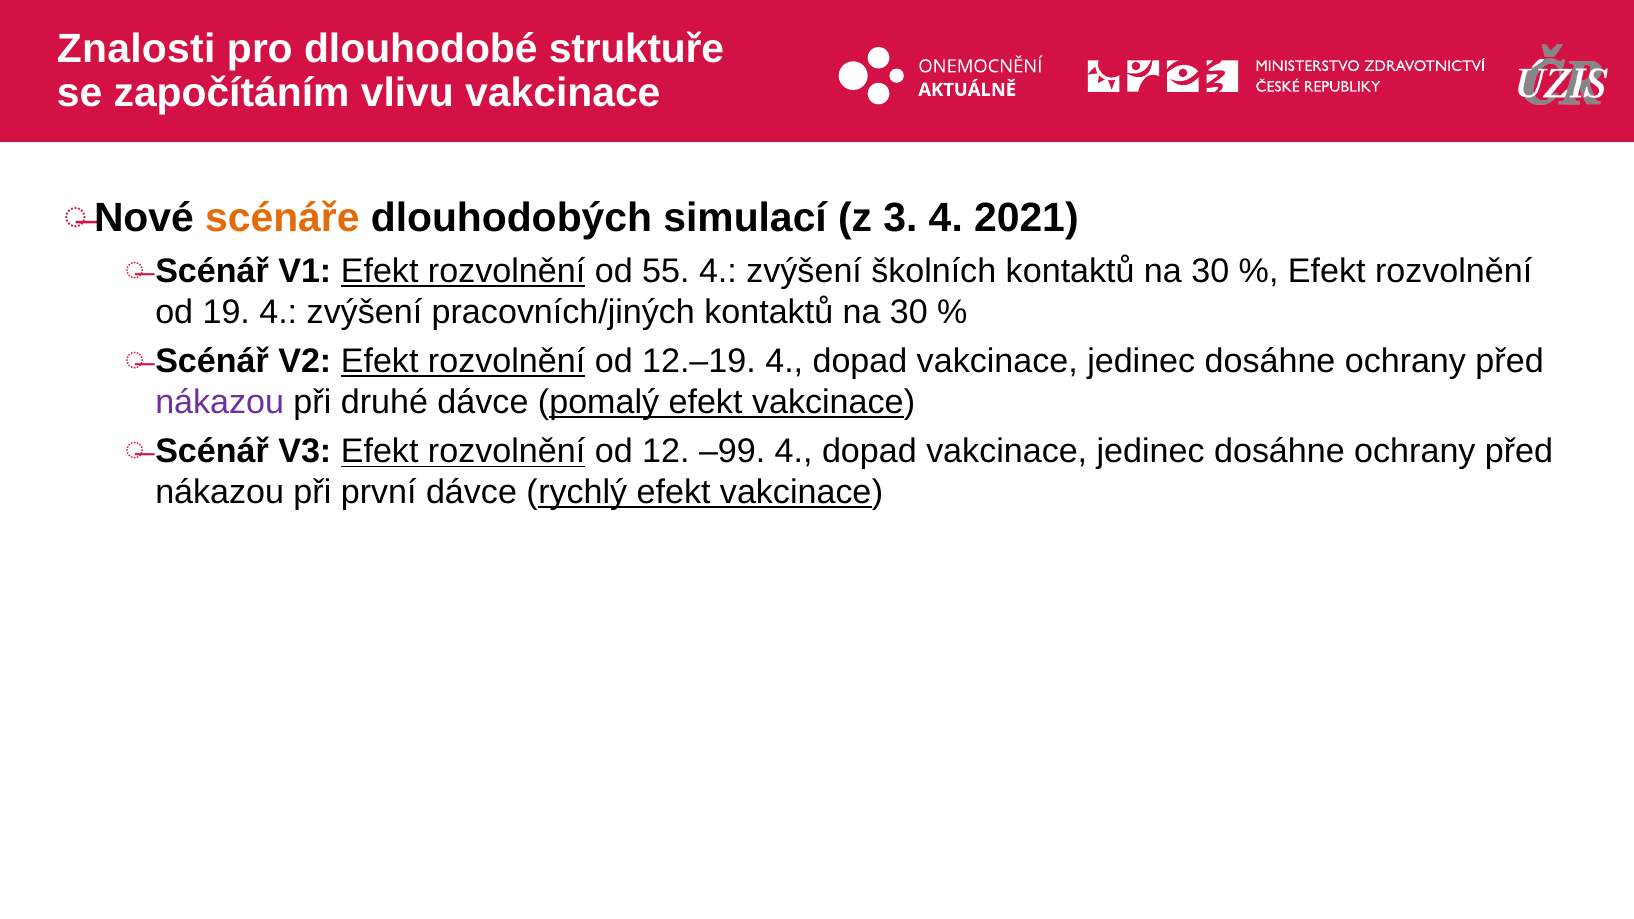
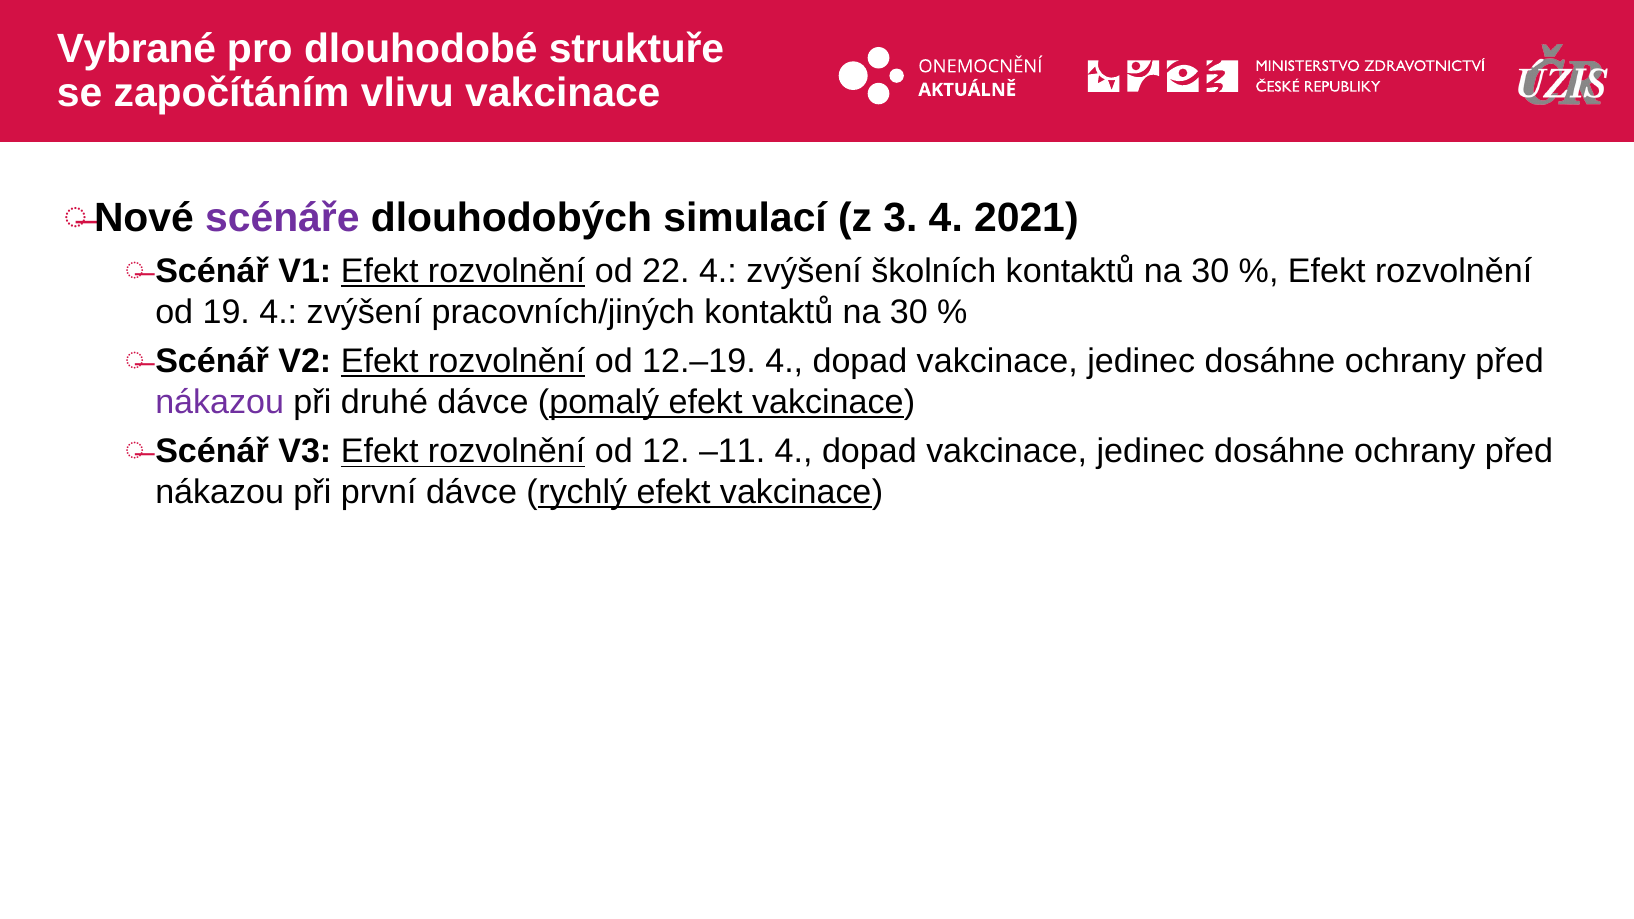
Znalosti: Znalosti -> Vybrané
scénáře colour: orange -> purple
55: 55 -> 22
–99: –99 -> –11
